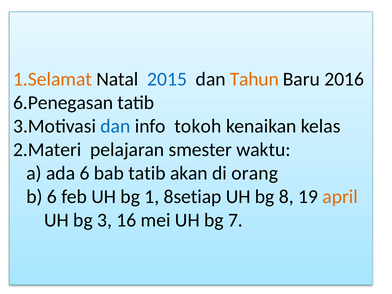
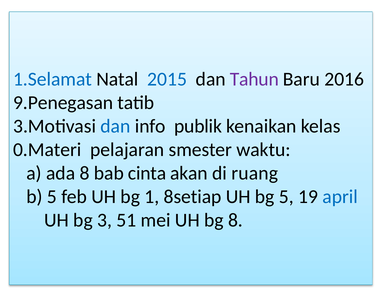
1.Selamat colour: orange -> blue
Tahun colour: orange -> purple
6.Penegasan: 6.Penegasan -> 9.Penegasan
tokoh: tokoh -> publik
2.Materi: 2.Materi -> 0.Materi
ada 6: 6 -> 8
bab tatib: tatib -> cinta
orang: orang -> ruang
b 6: 6 -> 5
bg 8: 8 -> 5
april colour: orange -> blue
16: 16 -> 51
bg 7: 7 -> 8
